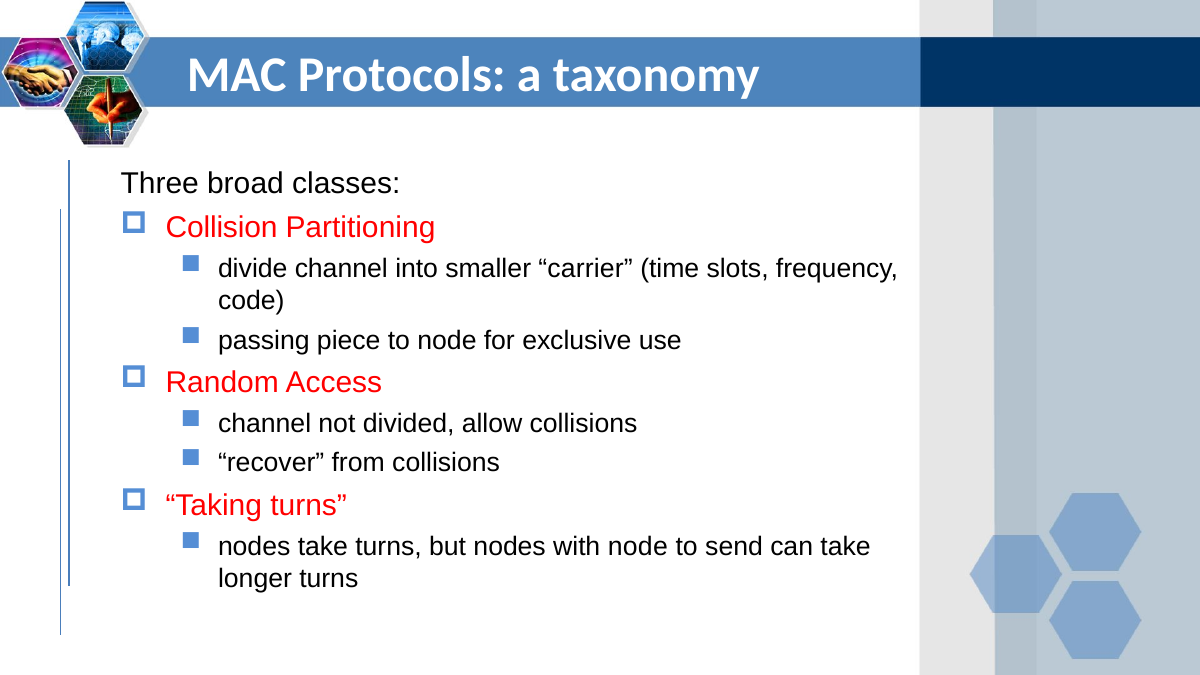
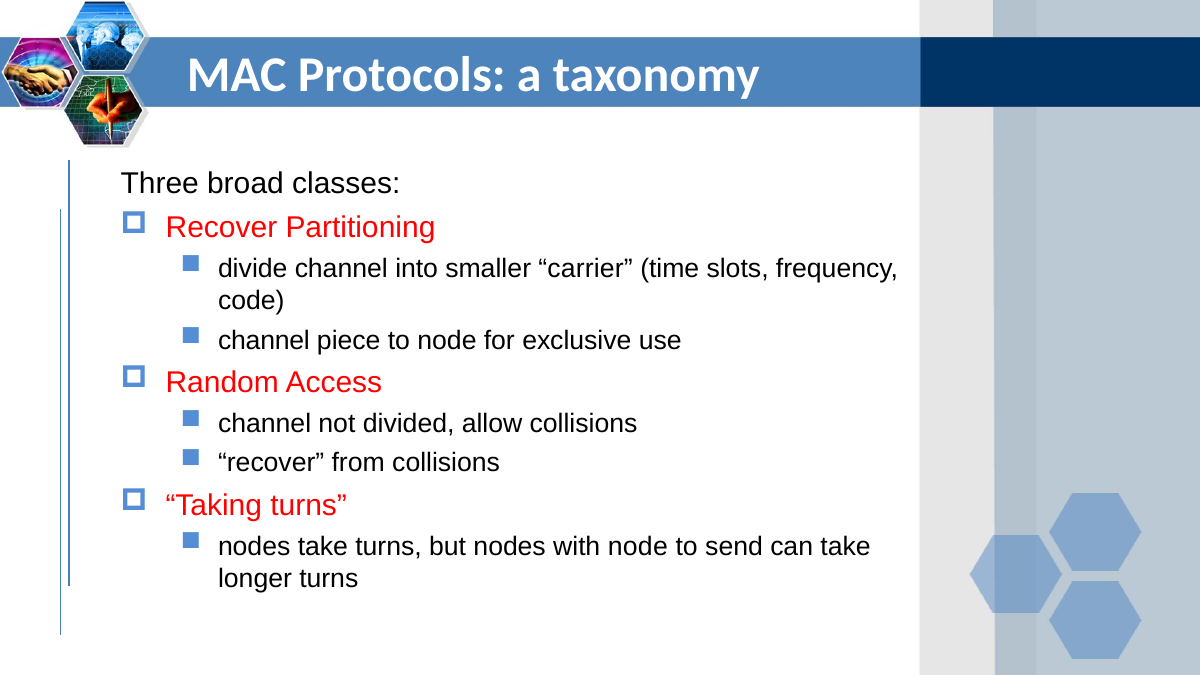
Collision at (222, 228): Collision -> Recover
passing at (264, 340): passing -> channel
